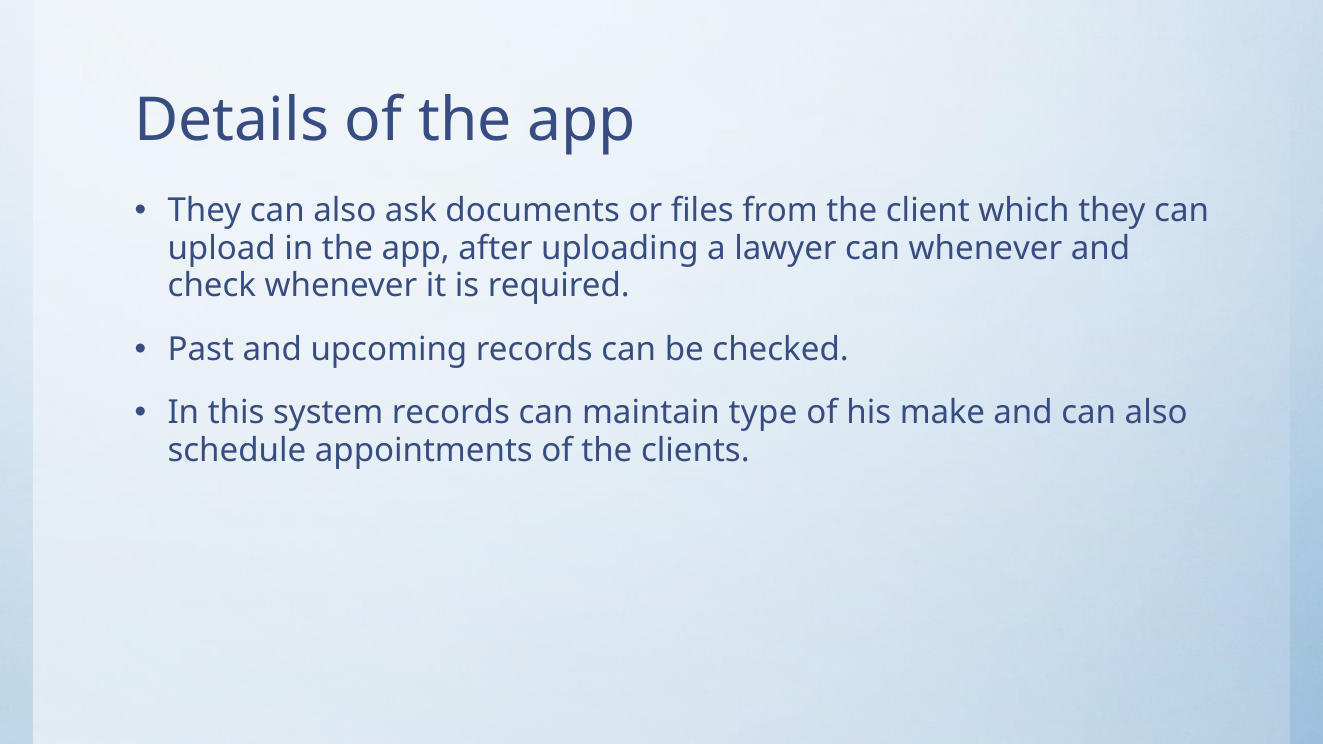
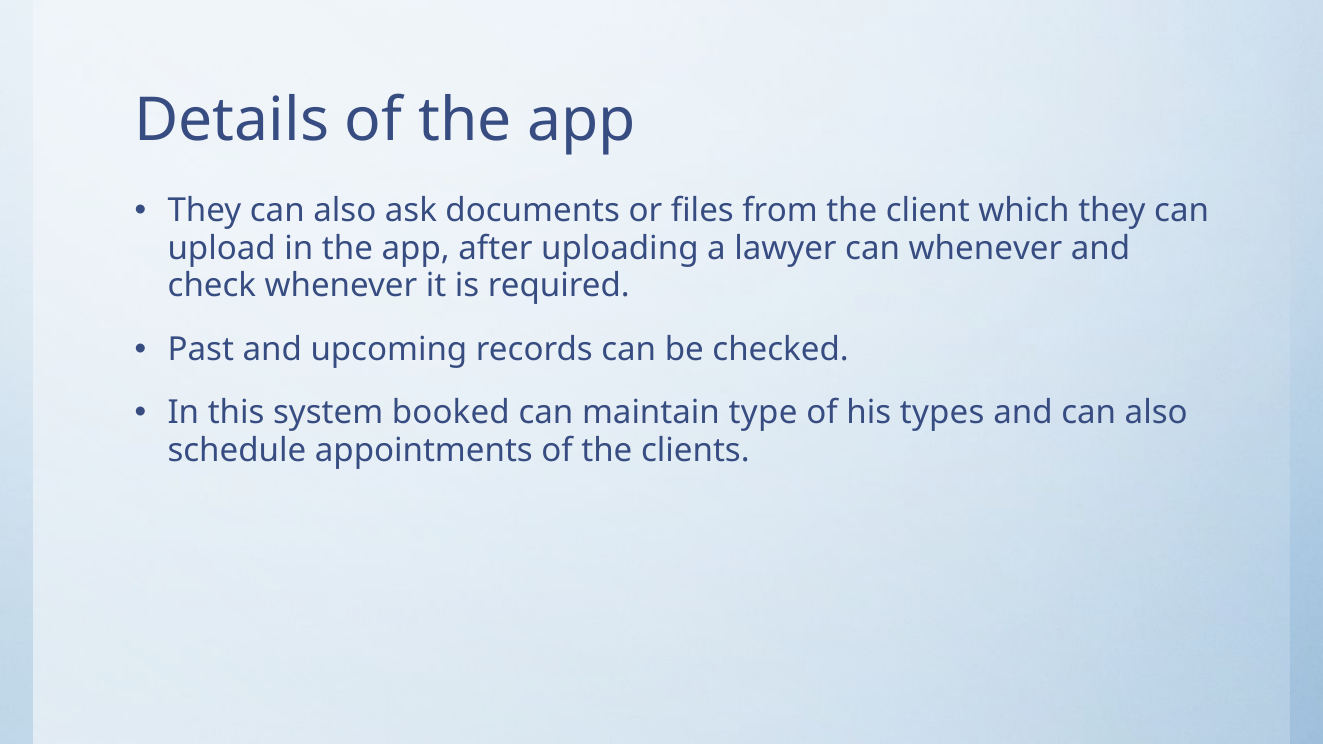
system records: records -> booked
make: make -> types
